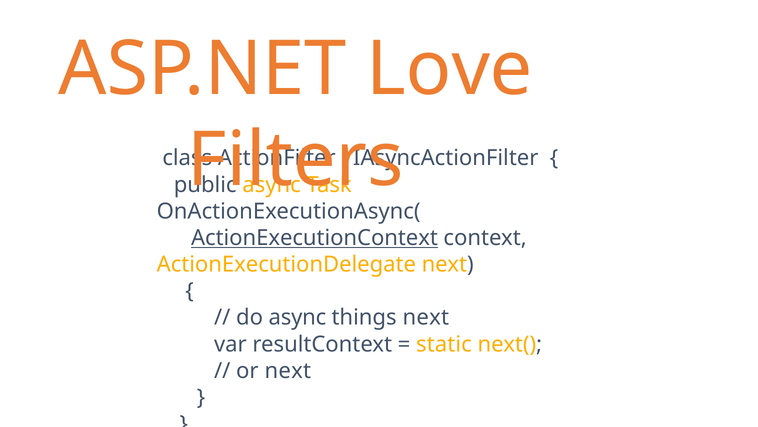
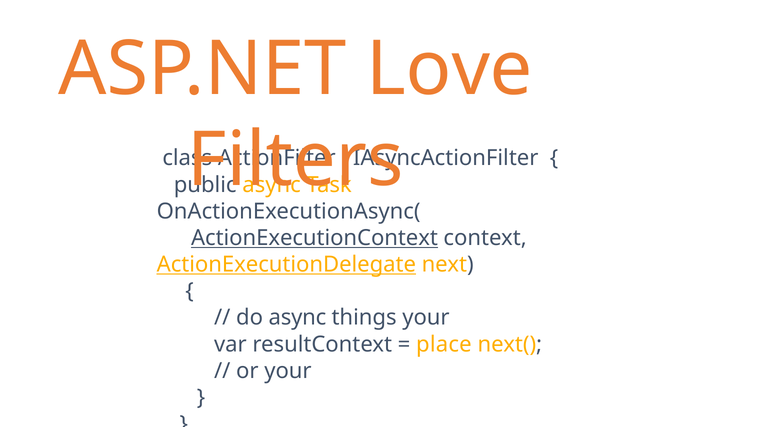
ActionExecutionDelegate underline: none -> present
things next: next -> your
static: static -> place
or next: next -> your
